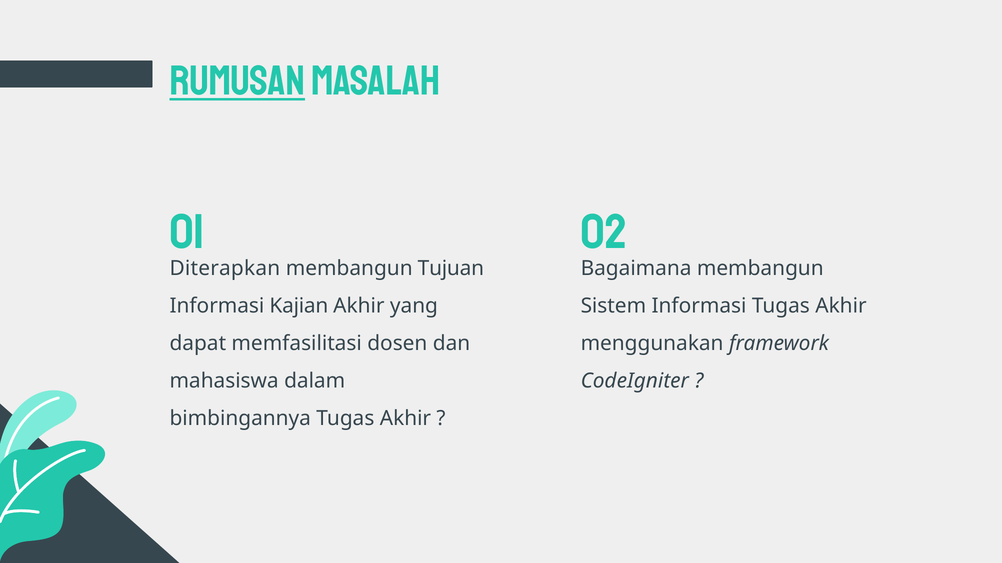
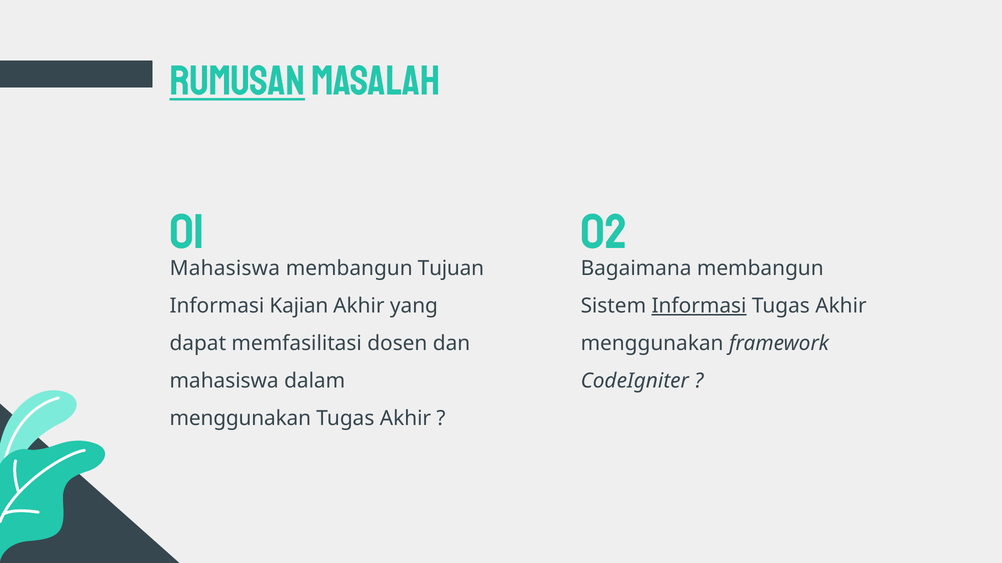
Diterapkan at (225, 269): Diterapkan -> Mahasiswa
Informasi at (699, 306) underline: none -> present
bimbingannya at (240, 419): bimbingannya -> menggunakan
